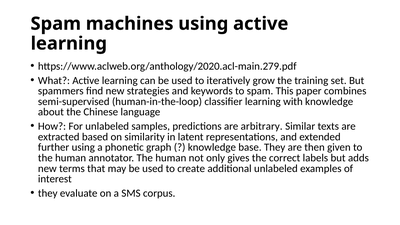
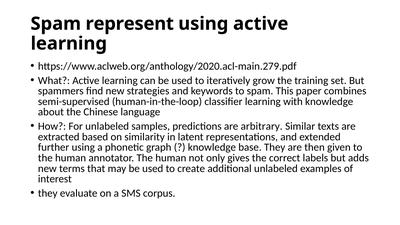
machines: machines -> represent
